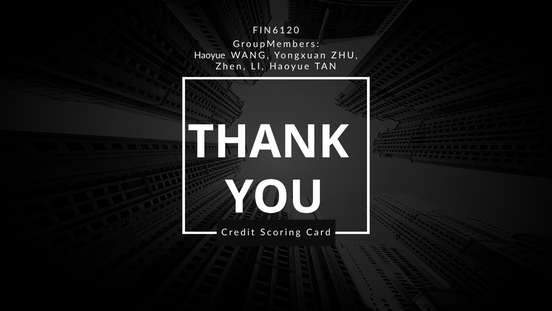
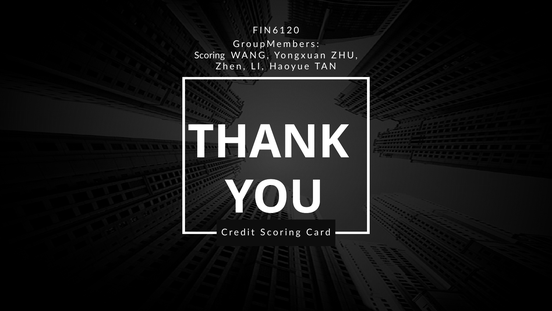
Haoyue at (210, 55): Haoyue -> Scoring
